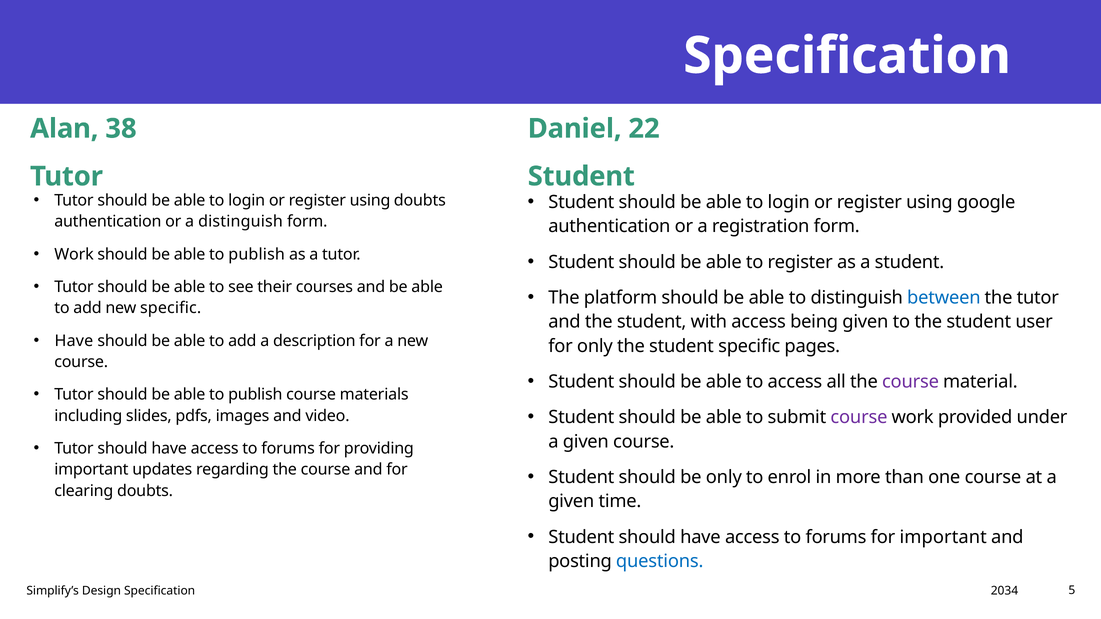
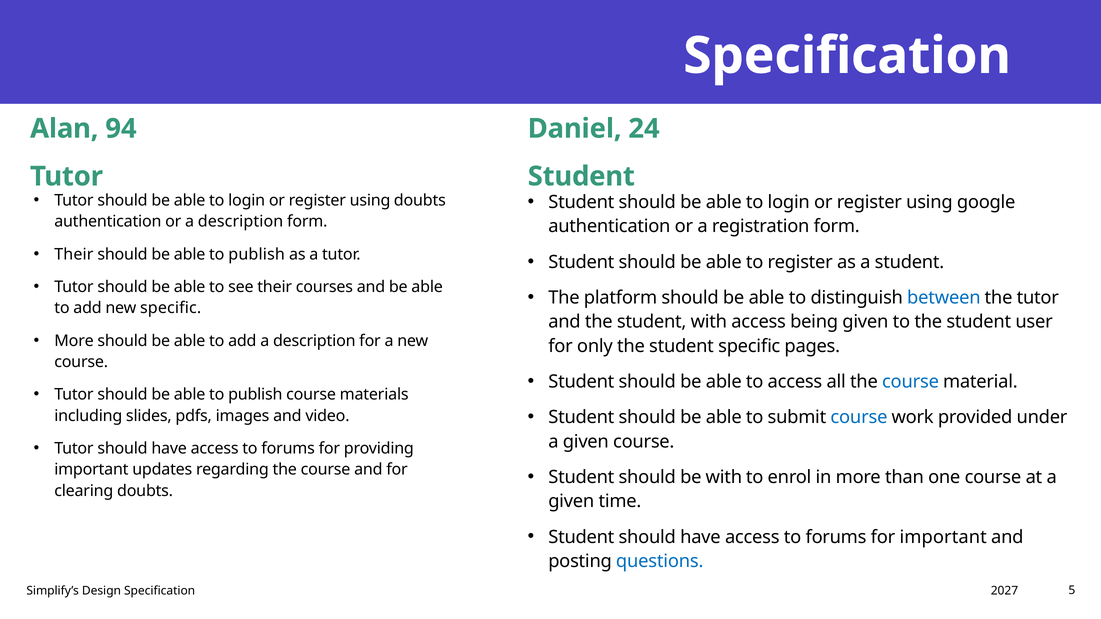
38: 38 -> 94
22: 22 -> 24
or a distinguish: distinguish -> description
Work at (74, 254): Work -> Their
Have at (74, 341): Have -> More
course at (911, 382) colour: purple -> blue
course at (859, 418) colour: purple -> blue
be only: only -> with
2034: 2034 -> 2027
